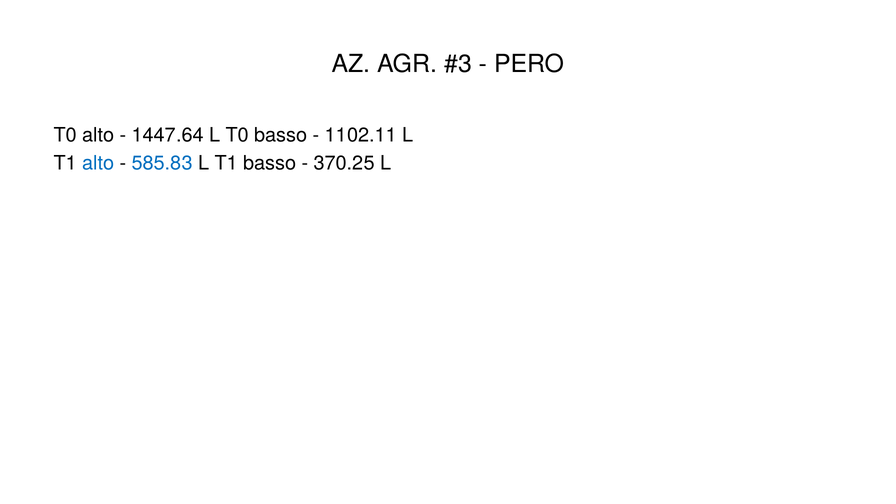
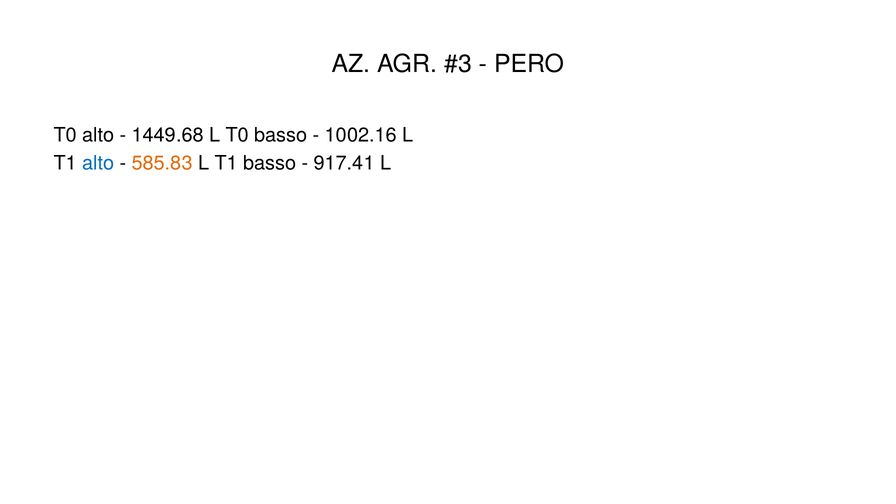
1447.64: 1447.64 -> 1449.68
1102.11: 1102.11 -> 1002.16
585.83 colour: blue -> orange
370.25: 370.25 -> 917.41
